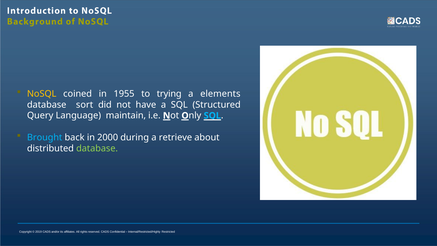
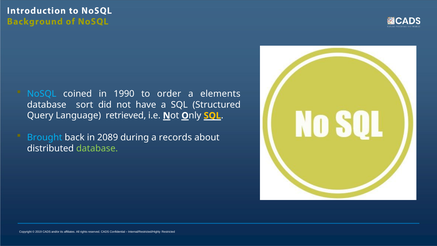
NoSQL colour: yellow -> light blue
1955: 1955 -> 1990
trying: trying -> order
maintain: maintain -> retrieved
SQL at (212, 116) colour: light blue -> yellow
2000: 2000 -> 2089
retrieve: retrieve -> records
